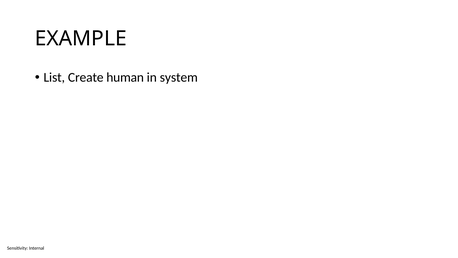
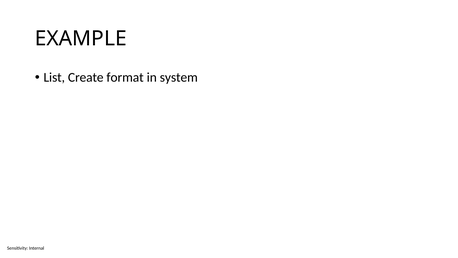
human: human -> format
